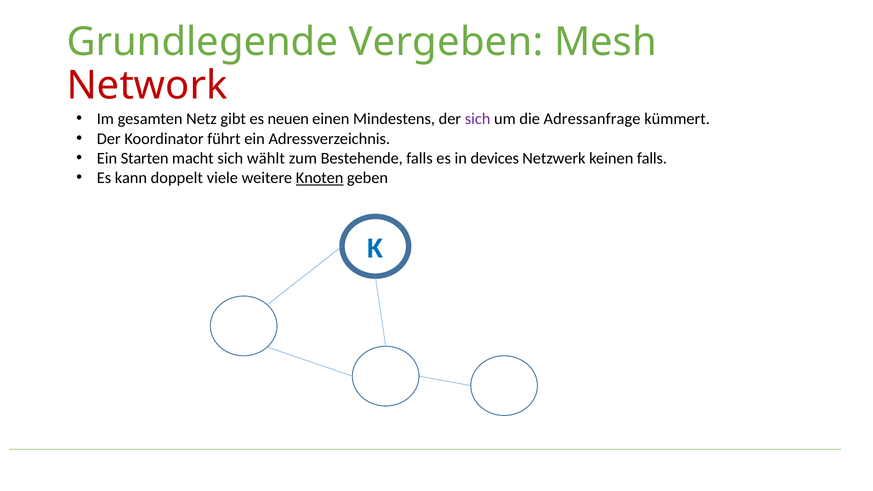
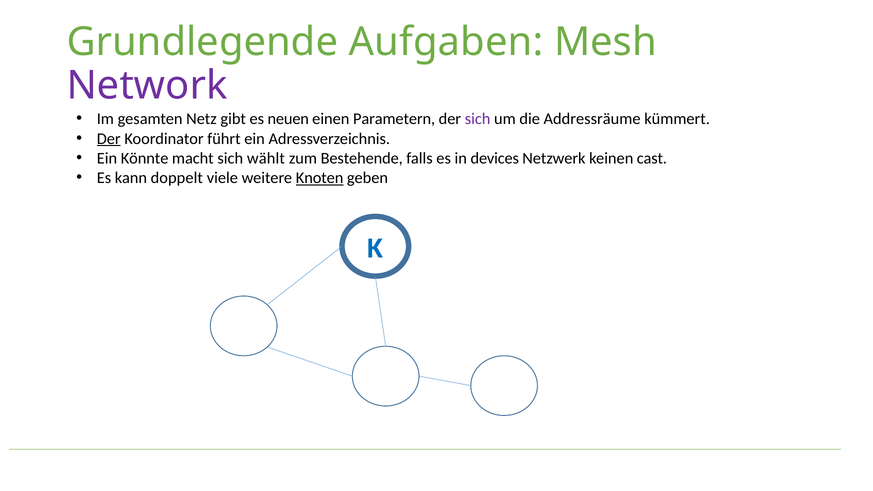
Vergeben: Vergeben -> Aufgaben
Network colour: red -> purple
Mindestens: Mindestens -> Parametern
Adressanfrage: Adressanfrage -> Addressräume
Der at (109, 139) underline: none -> present
Starten: Starten -> Könnte
keinen falls: falls -> cast
